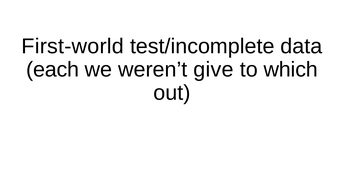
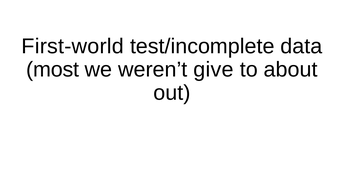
each: each -> most
which: which -> about
